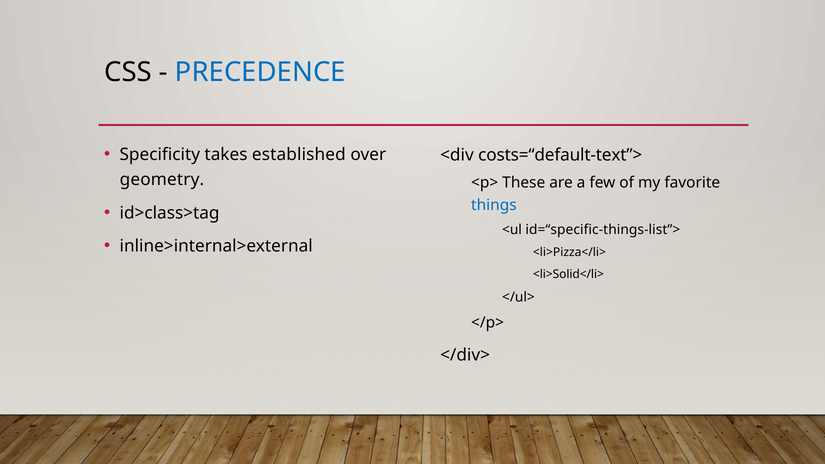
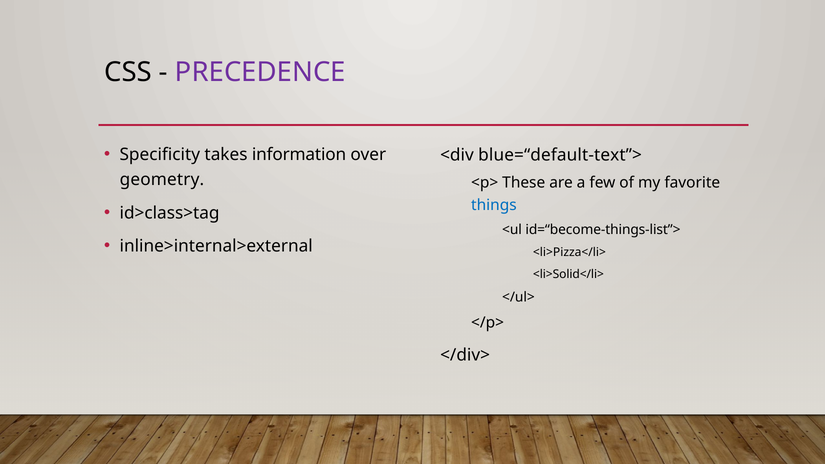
PRECEDENCE colour: blue -> purple
established: established -> information
costs=“default-text”>: costs=“default-text”> -> blue=“default-text”>
id=“specific-things-list”>: id=“specific-things-list”> -> id=“become-things-list”>
